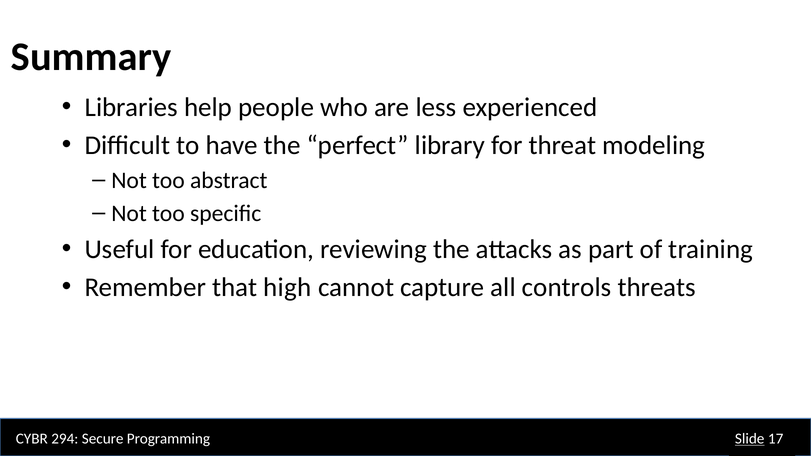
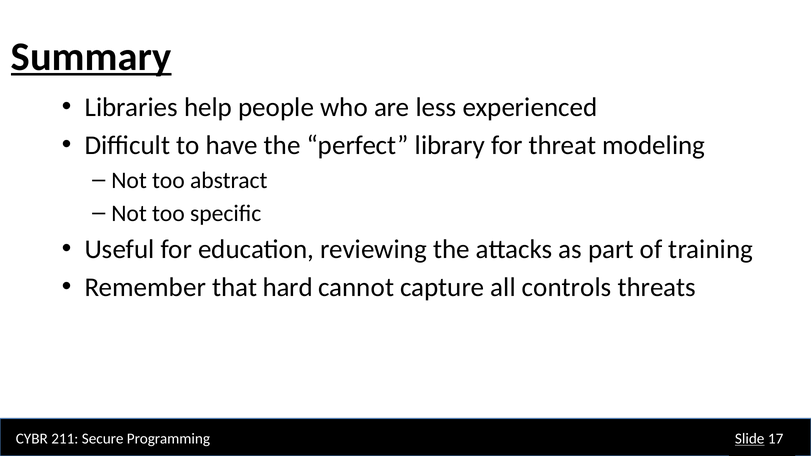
Summary underline: none -> present
high: high -> hard
294: 294 -> 211
